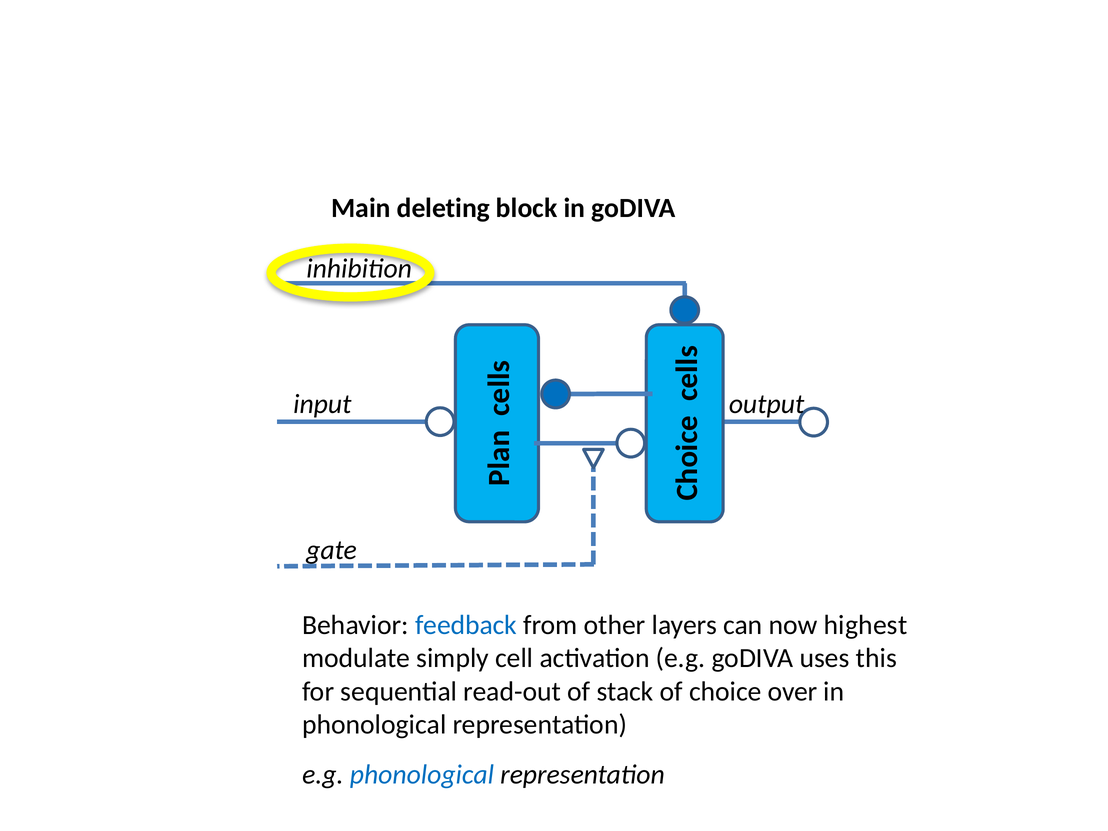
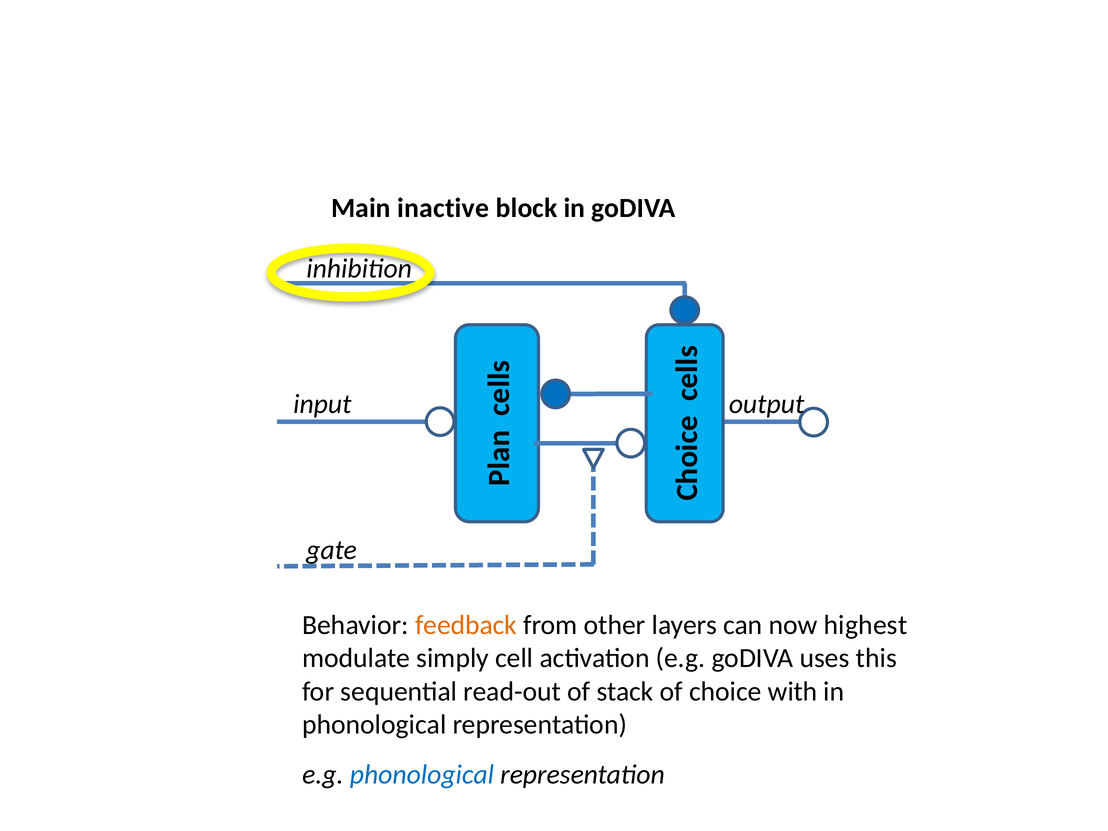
deleting: deleting -> inactive
feedback colour: blue -> orange
over: over -> with
